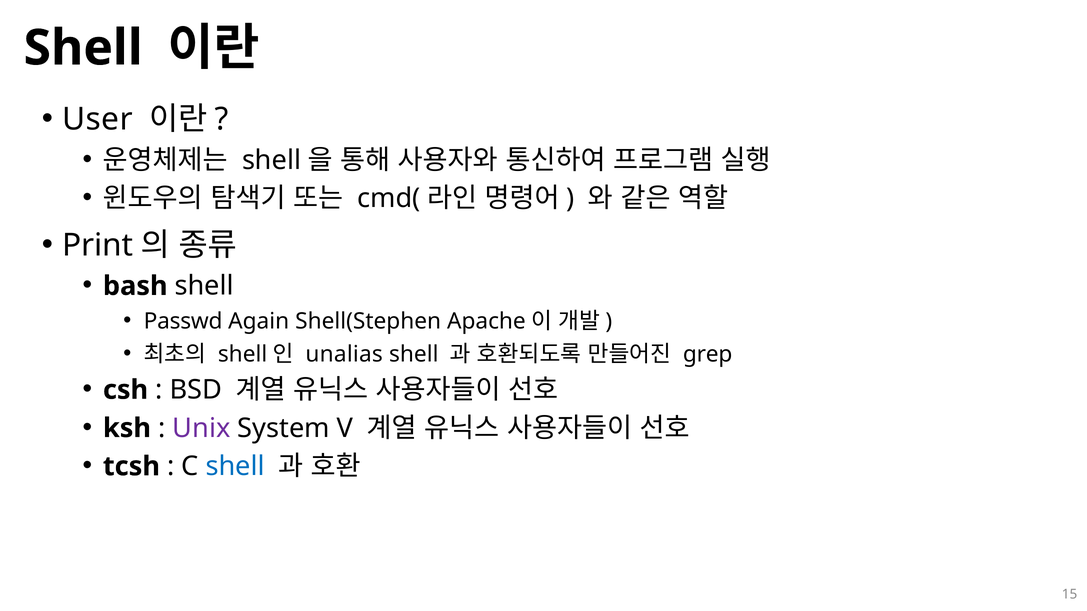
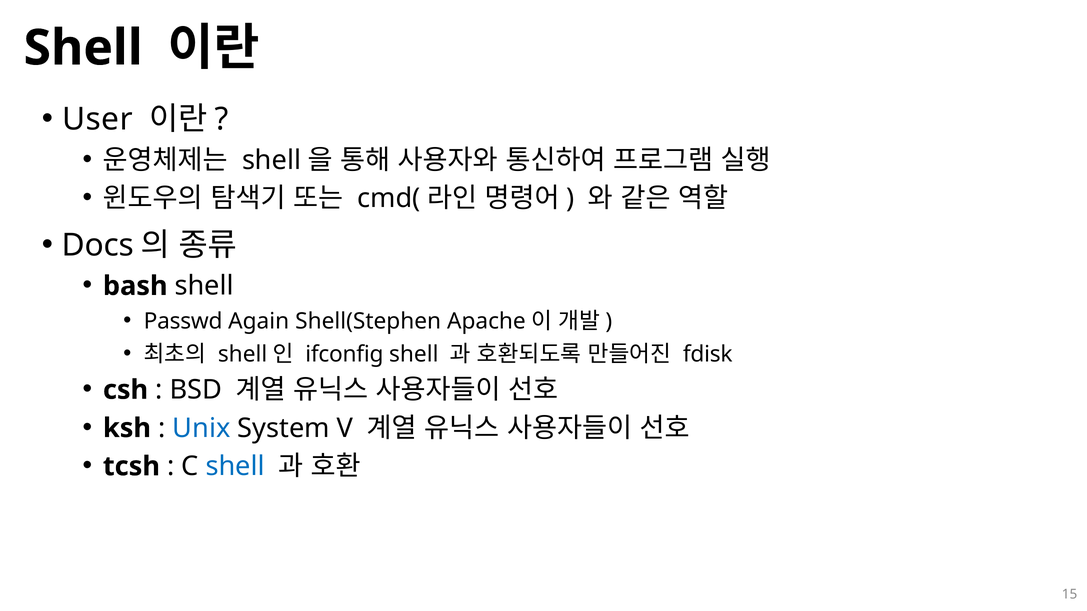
Print: Print -> Docs
unalias: unalias -> ifconfig
grep: grep -> fdisk
Unix colour: purple -> blue
